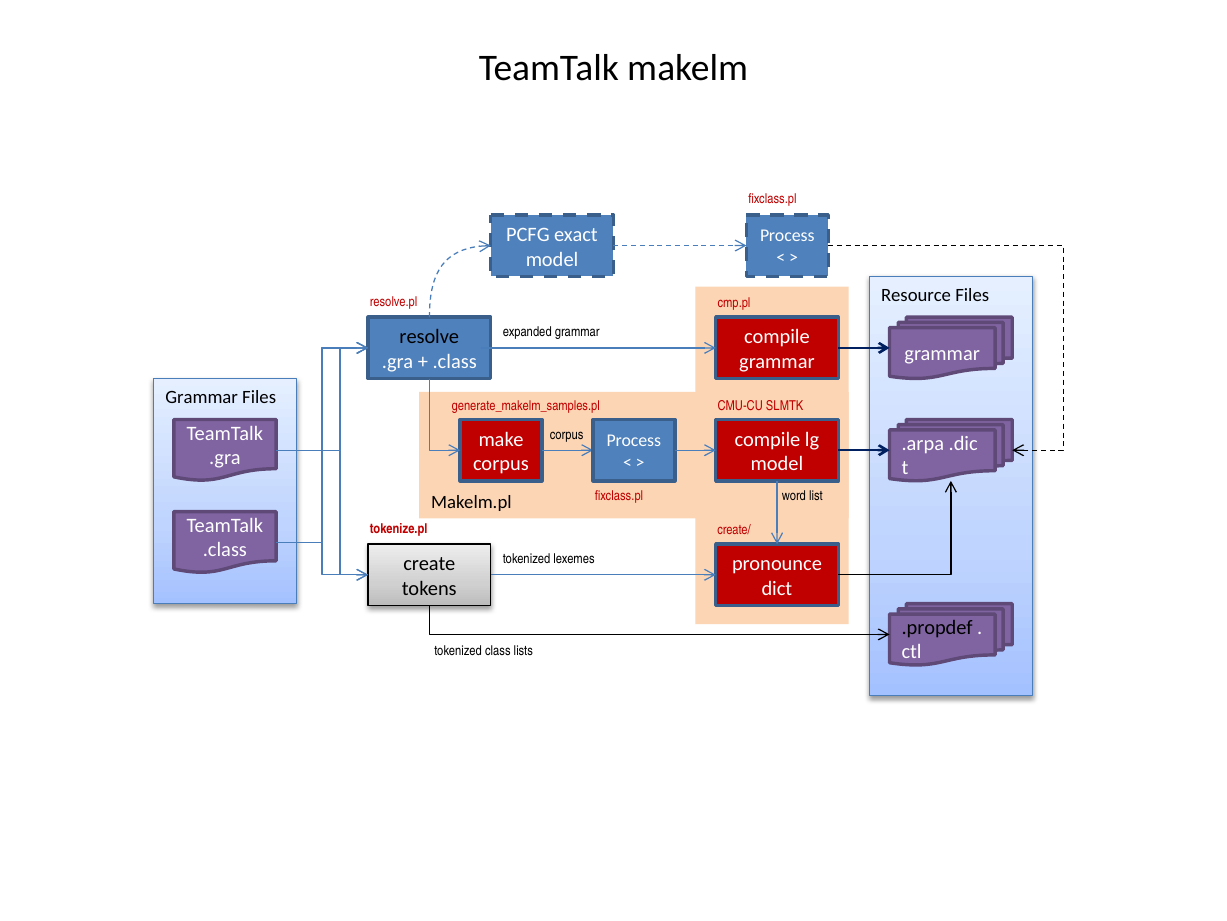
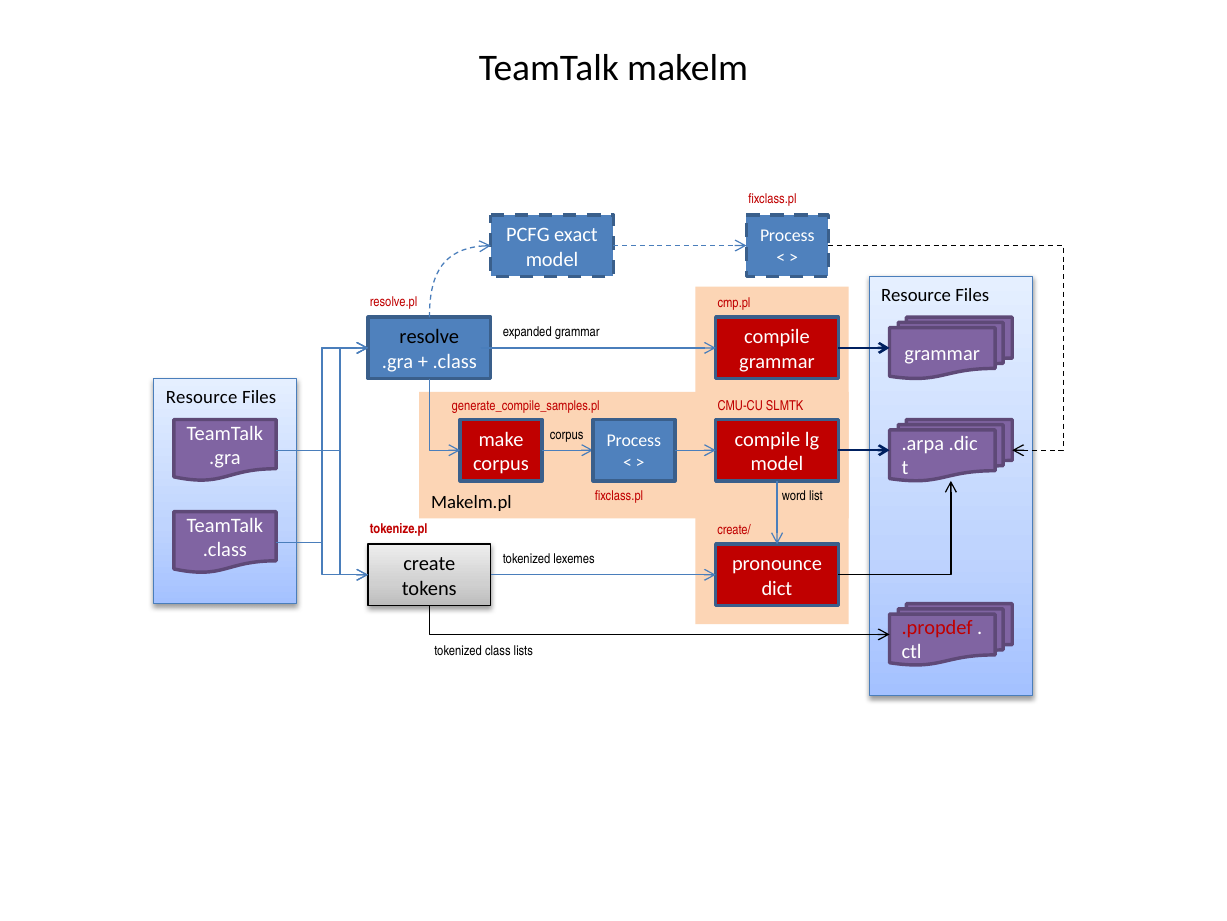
Grammar at (202, 397): Grammar -> Resource
generate_makelm_samples.pl: generate_makelm_samples.pl -> generate_compile_samples.pl
.propdef colour: black -> red
